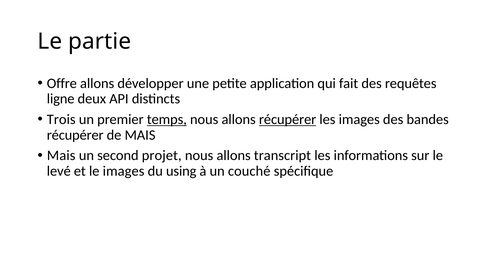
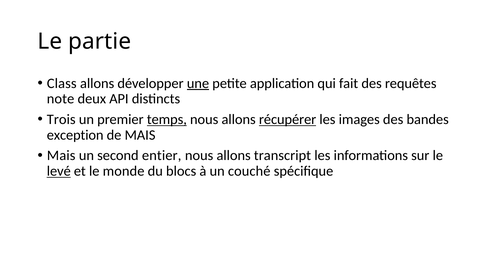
Offre: Offre -> Class
une underline: none -> present
ligne: ligne -> note
récupérer at (75, 135): récupérer -> exception
projet: projet -> entier
levé underline: none -> present
le images: images -> monde
using: using -> blocs
